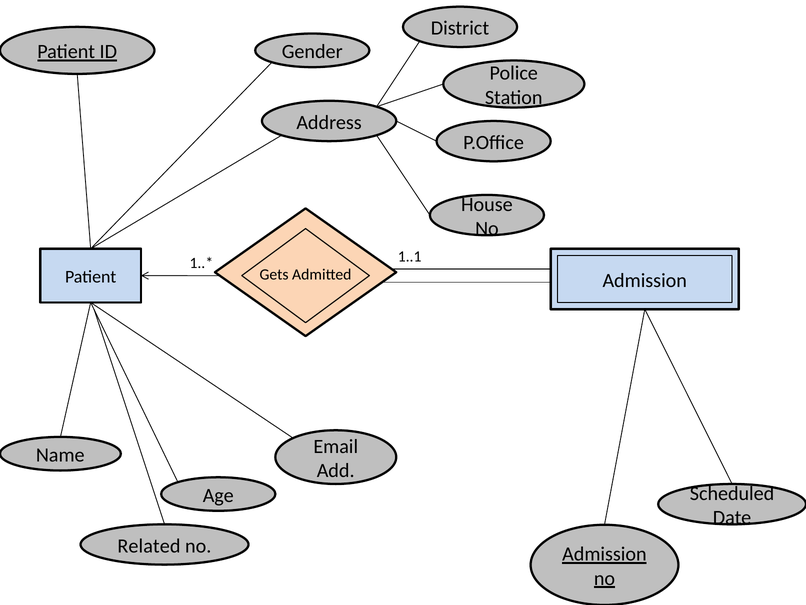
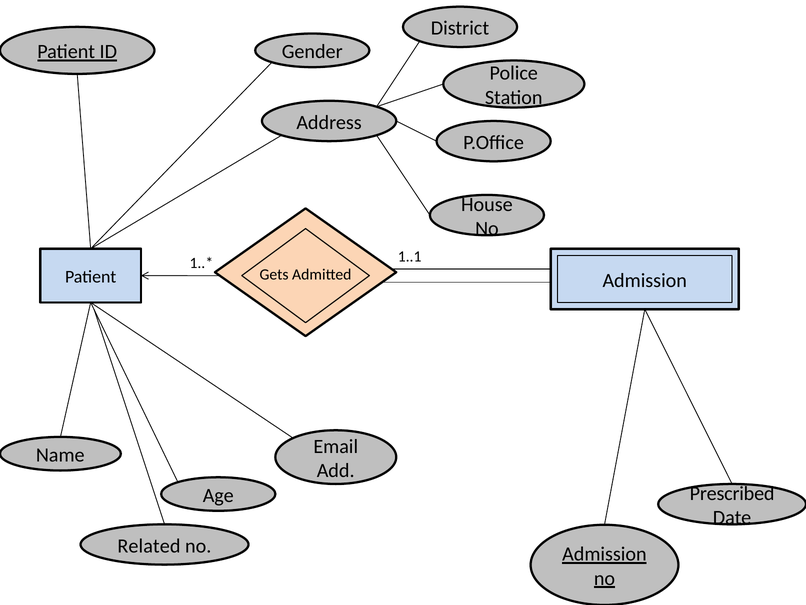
Scheduled: Scheduled -> Prescribed
